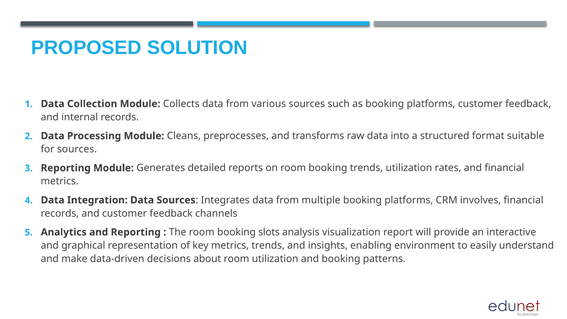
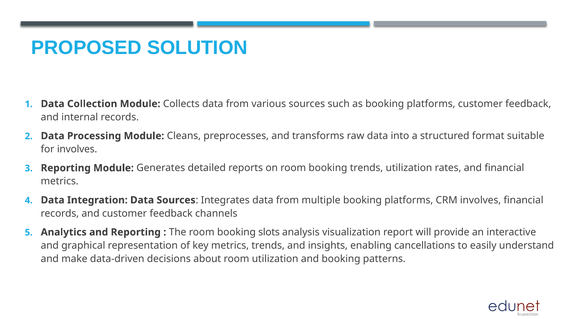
for sources: sources -> involves
environment: environment -> cancellations
